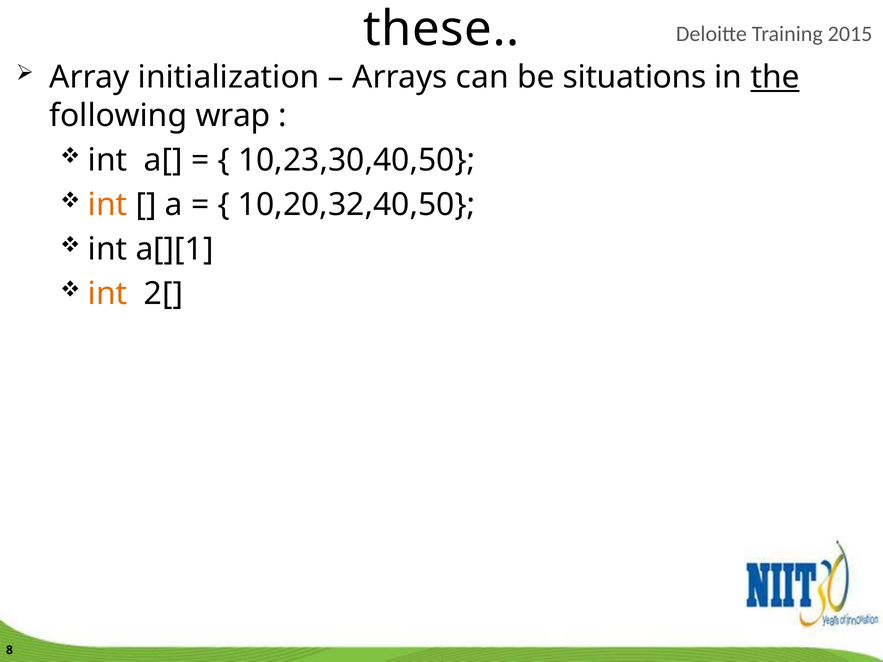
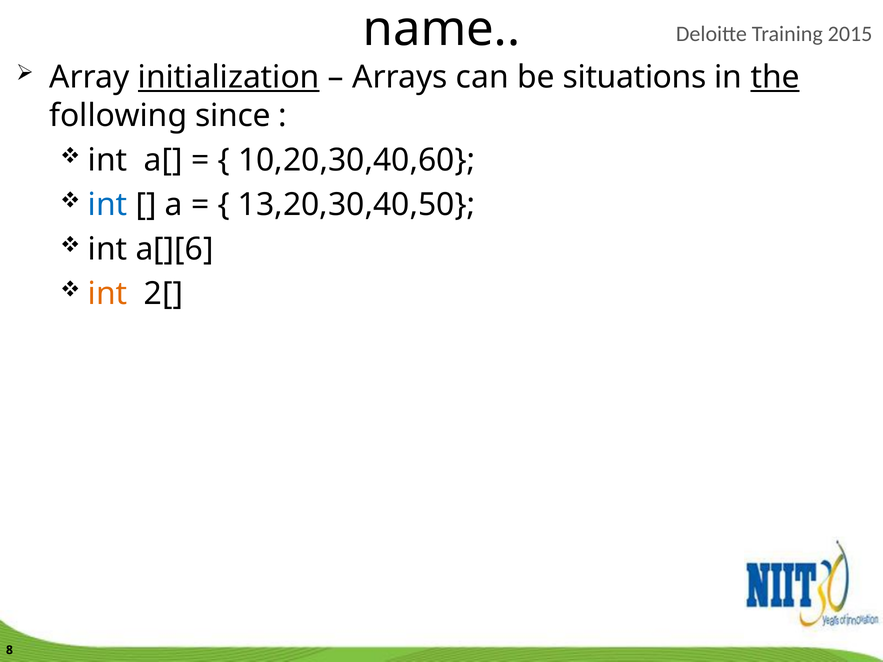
these: these -> name
initialization underline: none -> present
wrap: wrap -> since
10,23,30,40,50: 10,23,30,40,50 -> 10,20,30,40,60
int at (108, 205) colour: orange -> blue
10,20,32,40,50: 10,20,32,40,50 -> 13,20,30,40,50
a[][1: a[][1 -> a[][6
